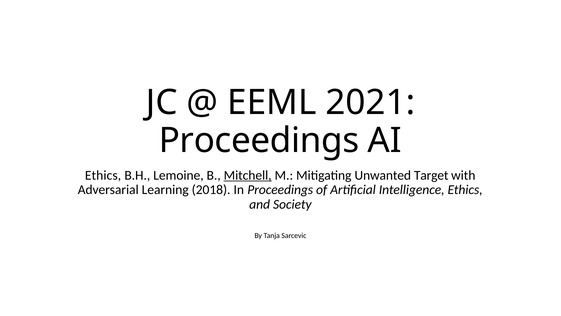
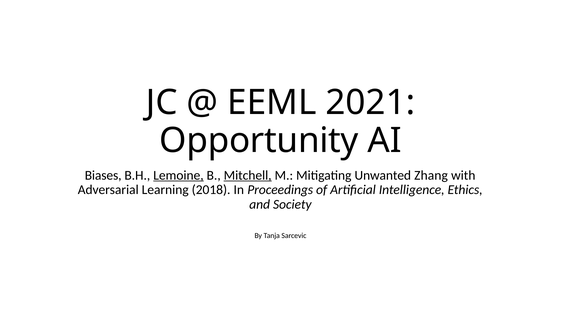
Proceedings at (259, 140): Proceedings -> Opportunity
Ethics at (103, 175): Ethics -> Biases
Lemoine underline: none -> present
Target: Target -> Zhang
